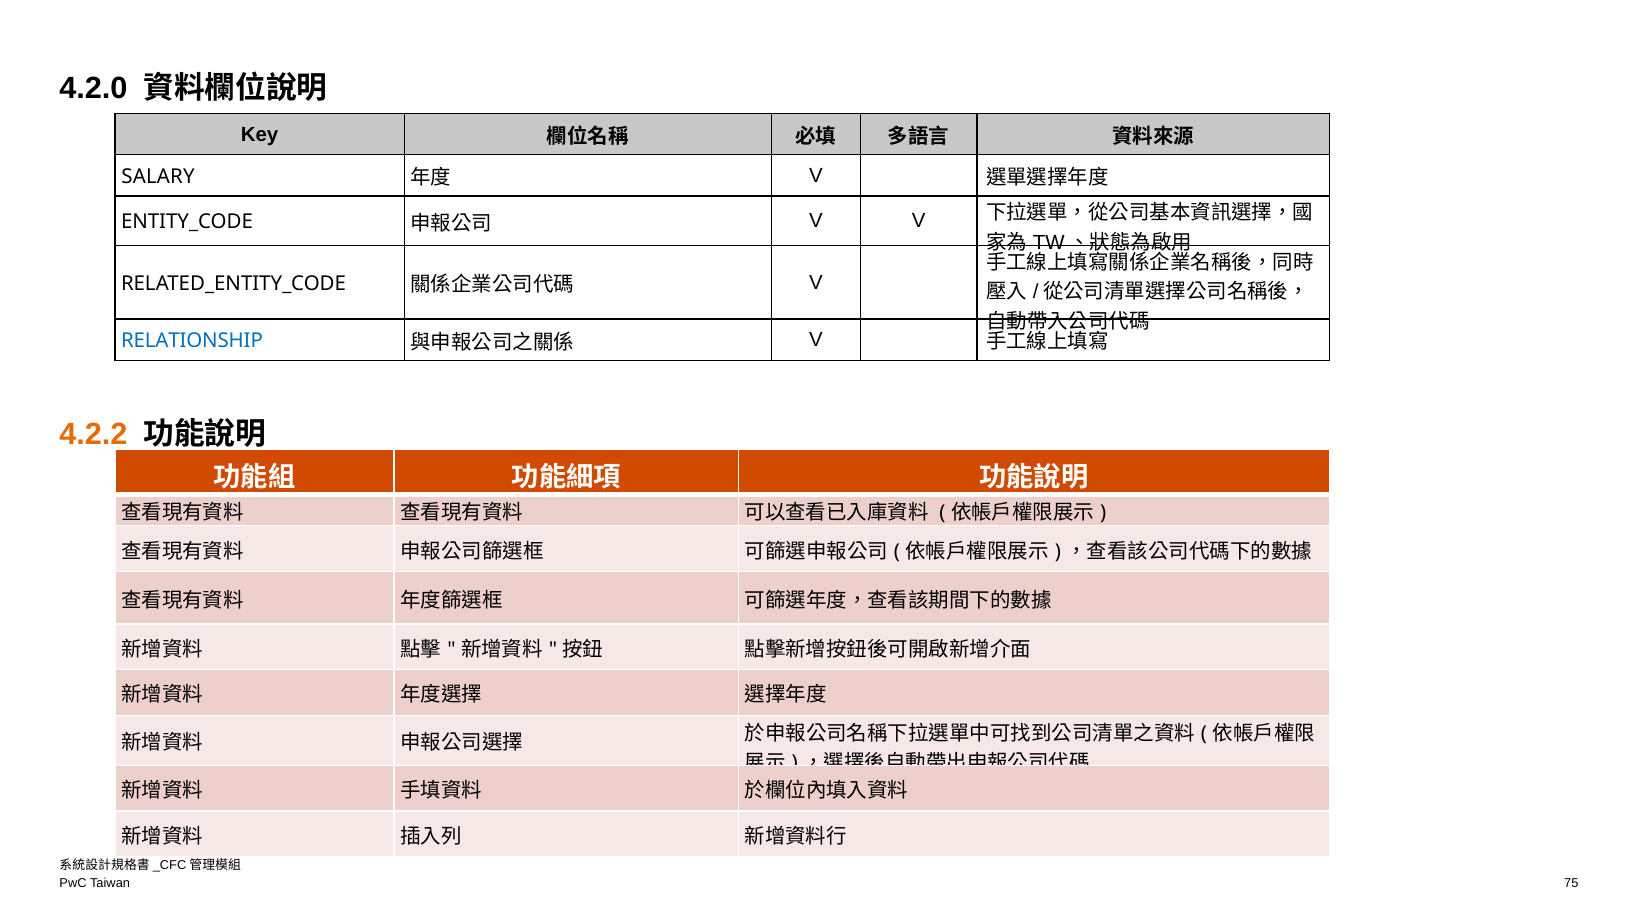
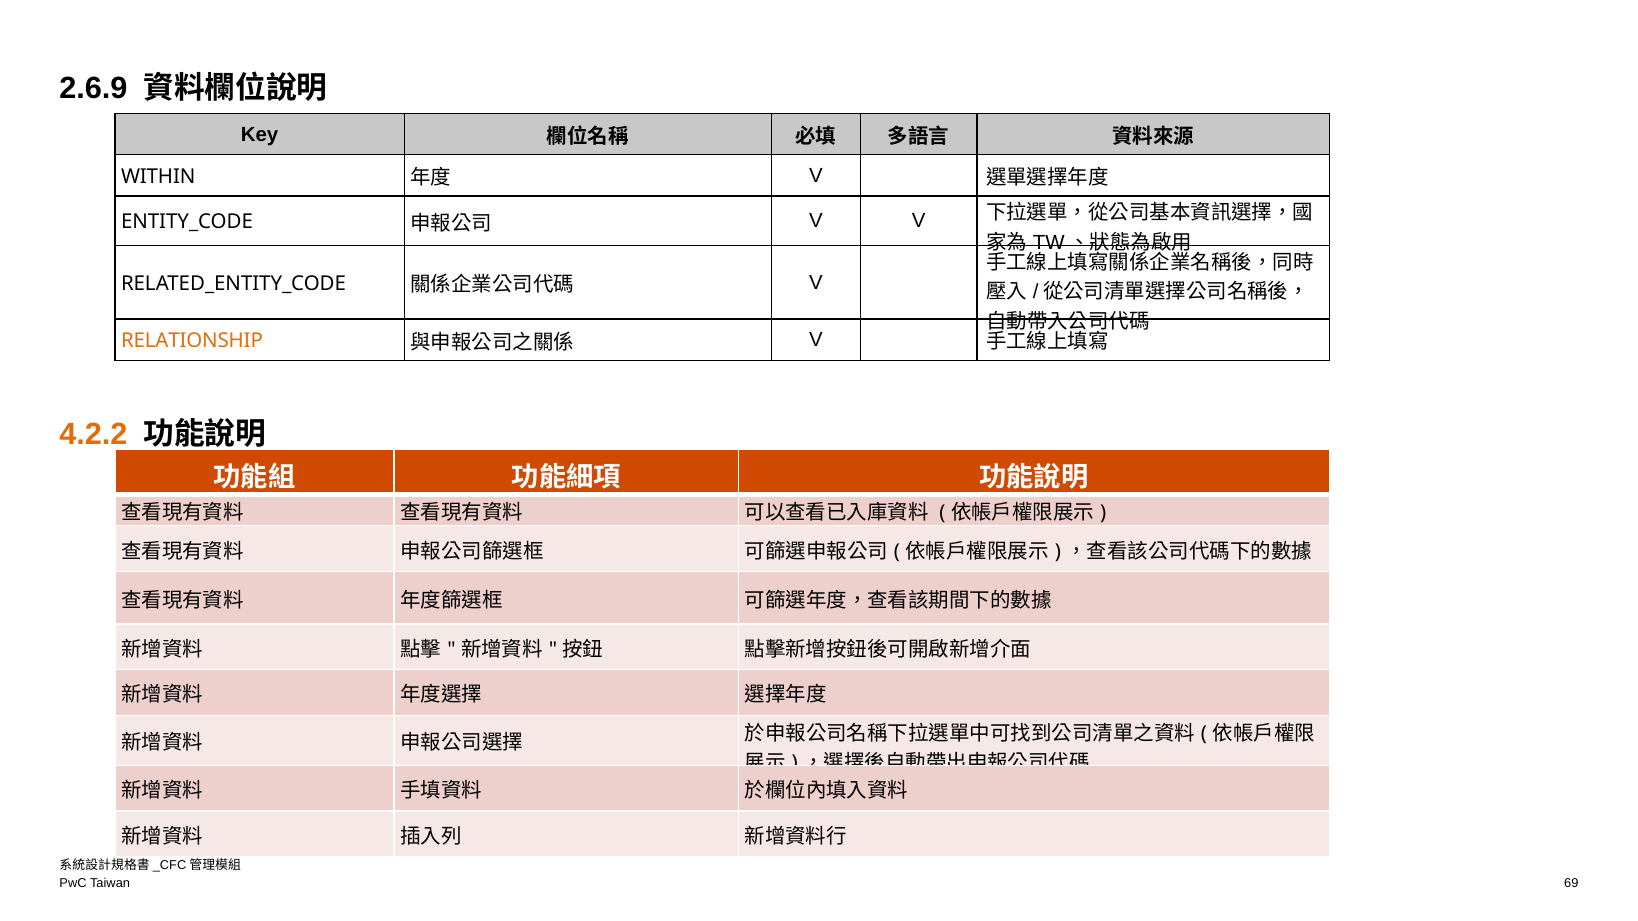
4.2.0: 4.2.0 -> 2.6.9
SALARY: SALARY -> WITHIN
RELATIONSHIP colour: blue -> orange
75: 75 -> 69
